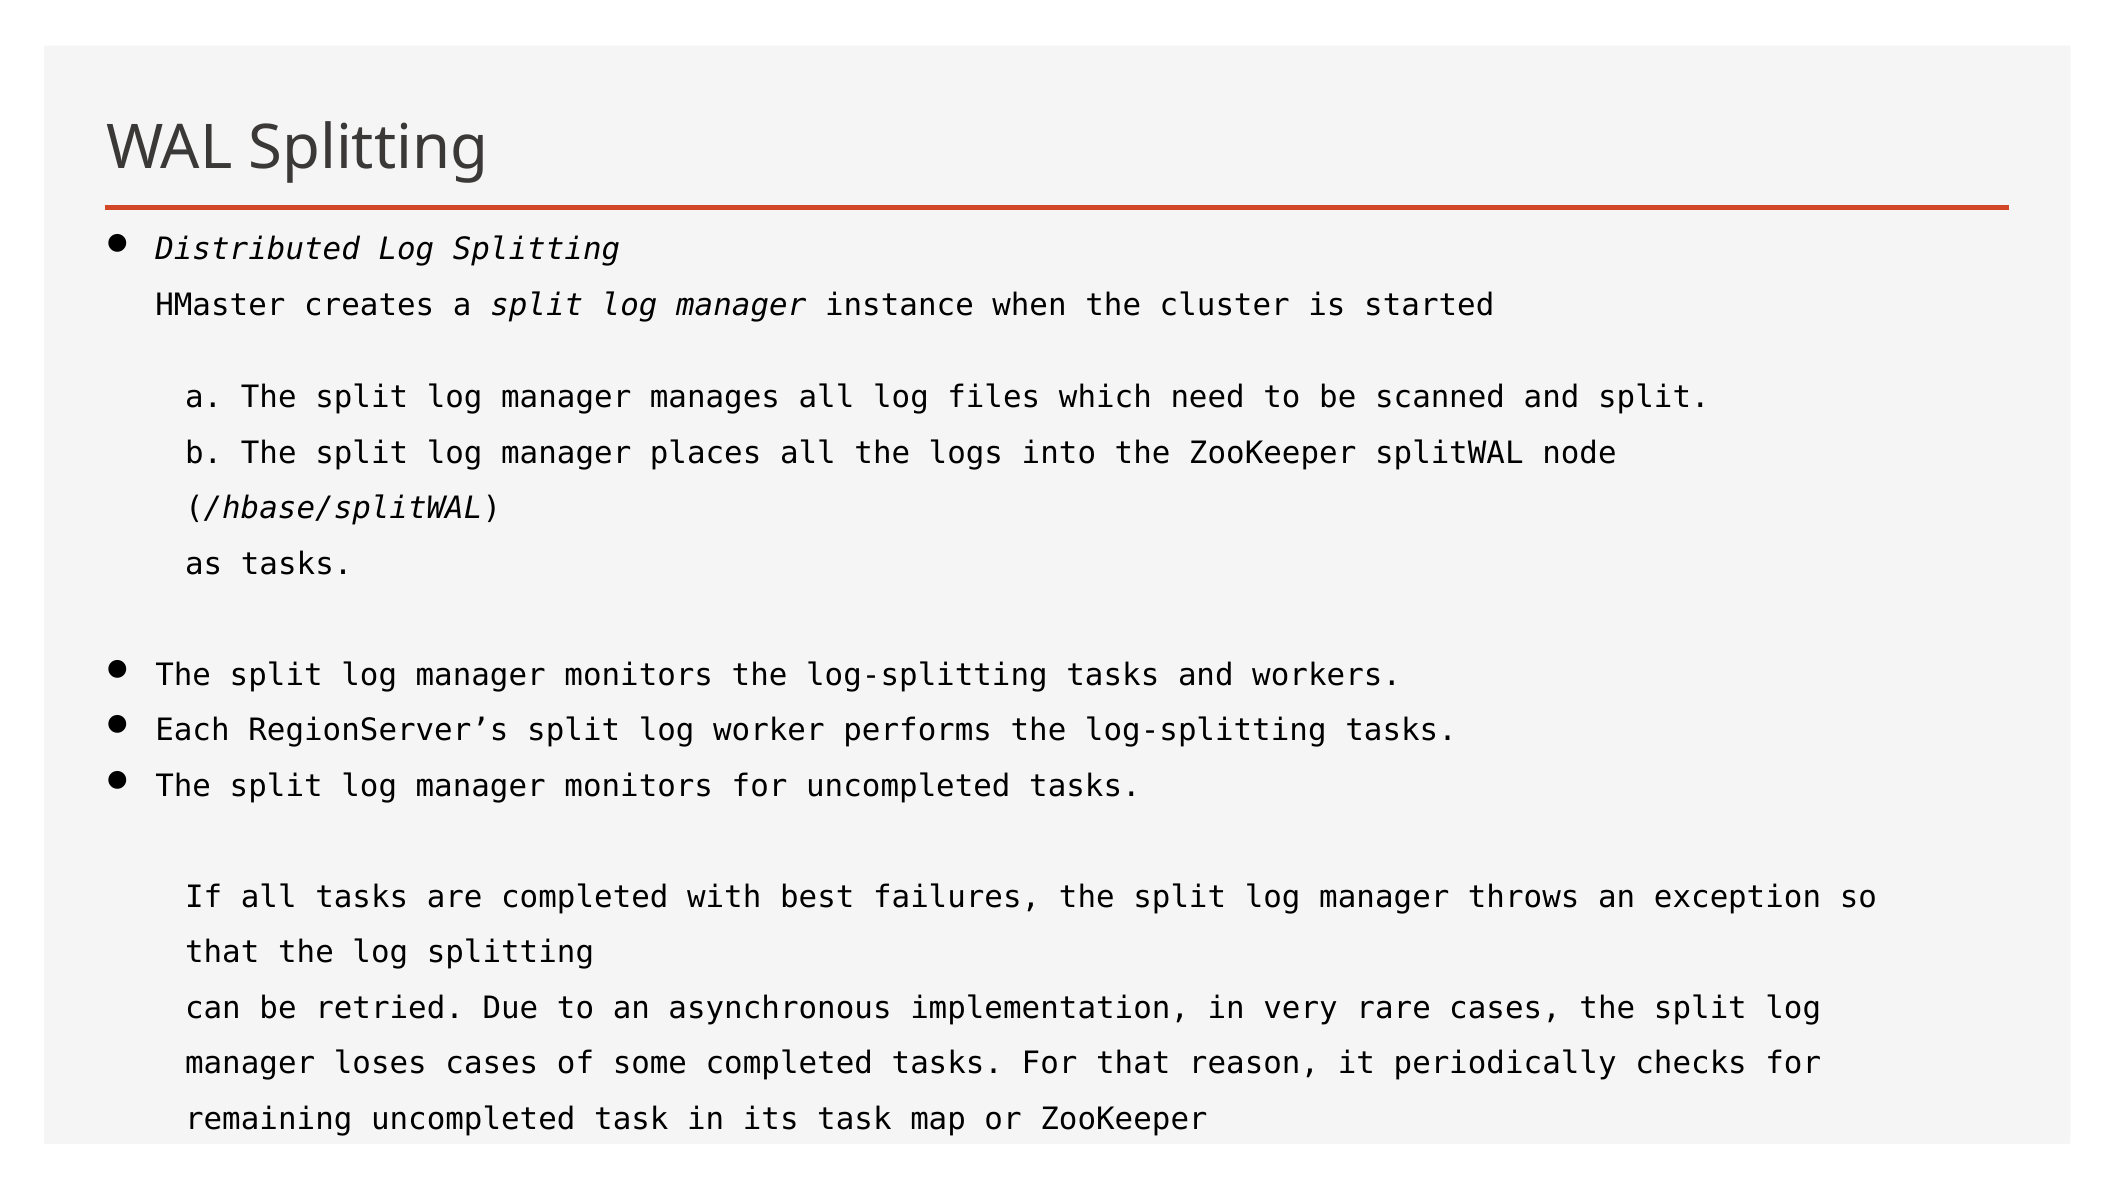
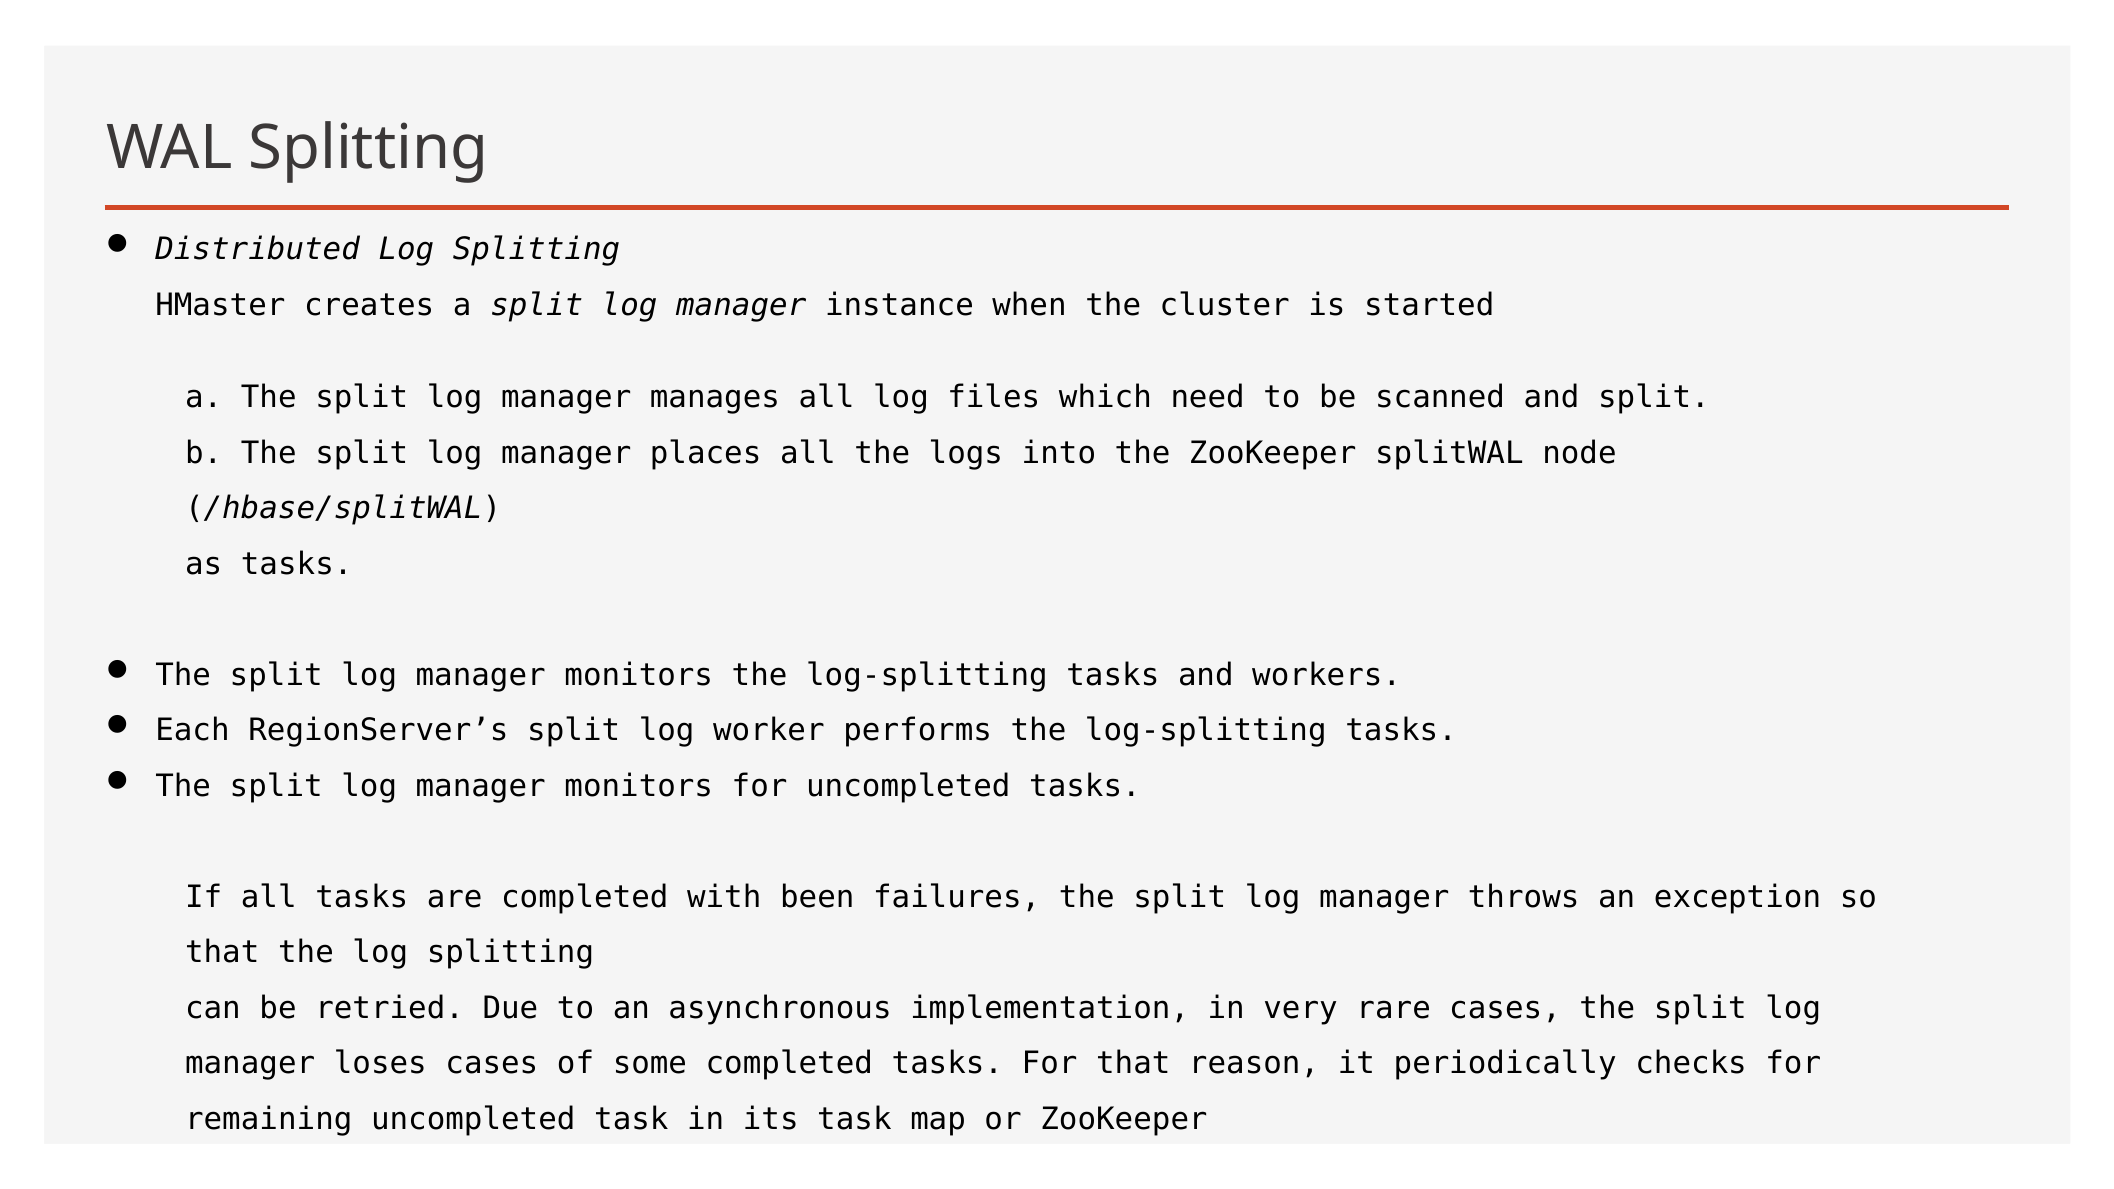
best: best -> been
